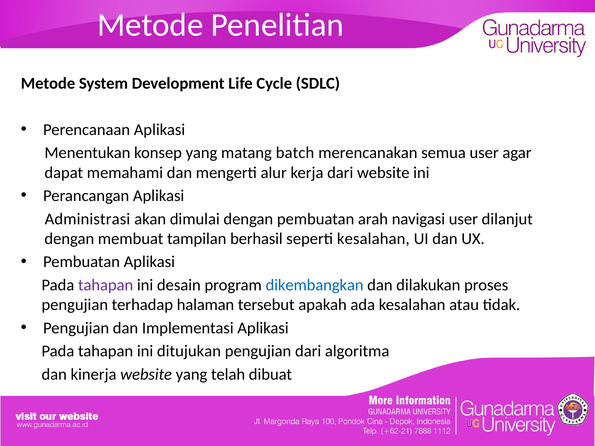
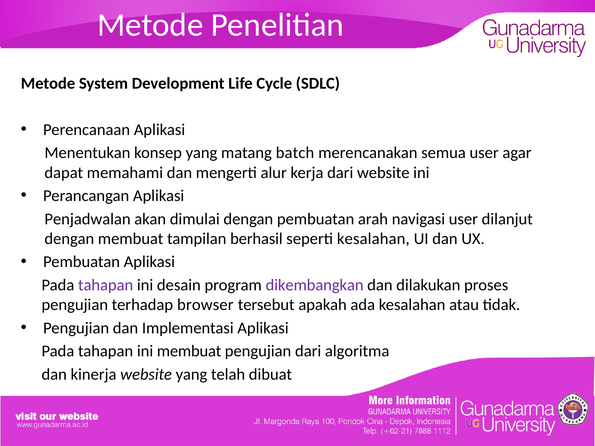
Administrasi: Administrasi -> Penjadwalan
dikembangkan colour: blue -> purple
halaman: halaman -> browser
ini ditujukan: ditujukan -> membuat
